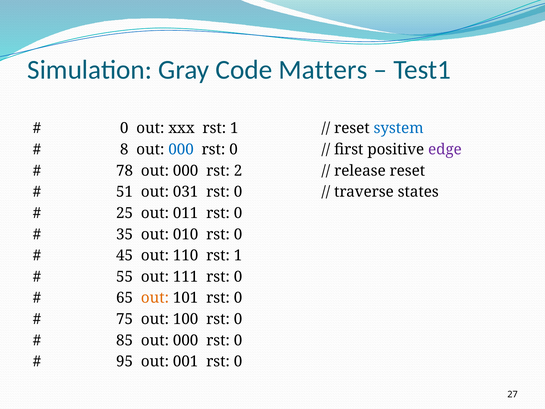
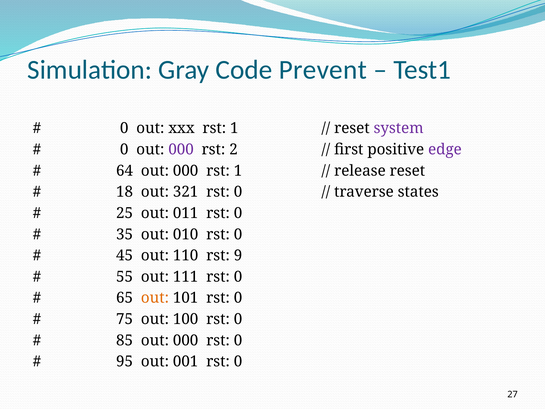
Matters: Matters -> Prevent
system colour: blue -> purple
8 at (124, 149): 8 -> 0
000 at (181, 149) colour: blue -> purple
0 at (233, 149): 0 -> 2
78: 78 -> 64
000 rst 2: 2 -> 1
51: 51 -> 18
031: 031 -> 321
110 rst 1: 1 -> 9
